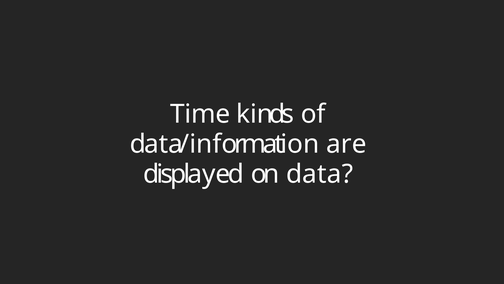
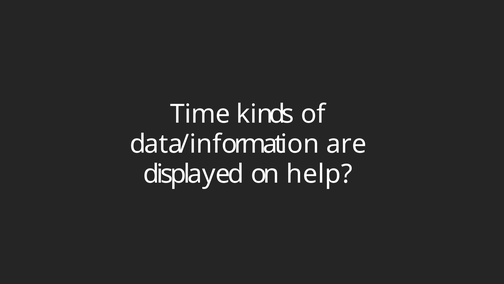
data: data -> help
